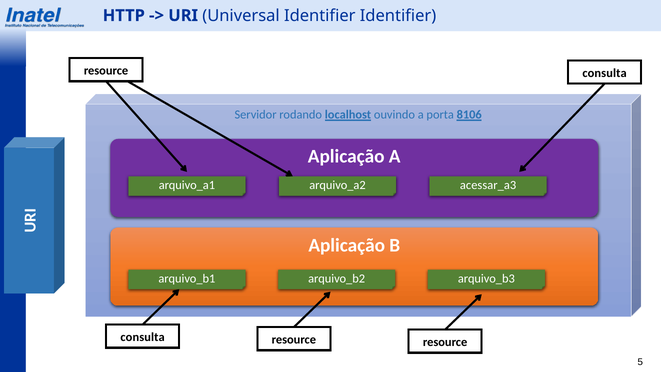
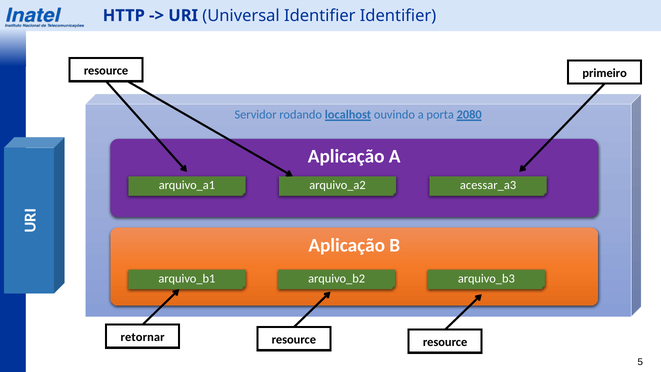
consulta at (605, 73): consulta -> primeiro
8106: 8106 -> 2080
consulta at (143, 337): consulta -> retornar
